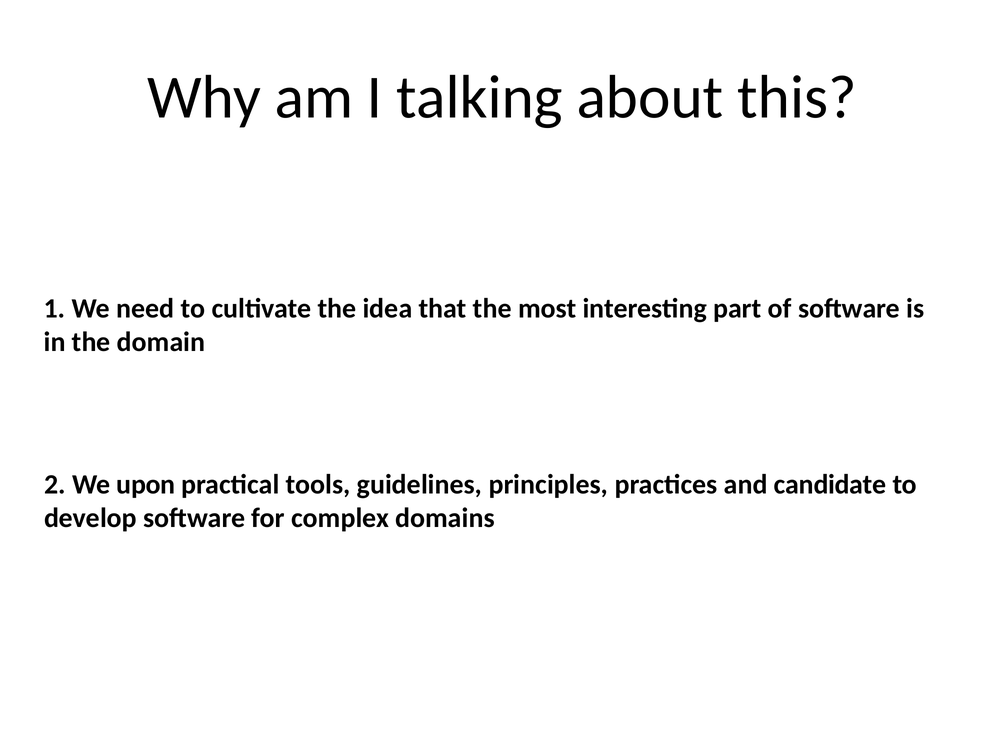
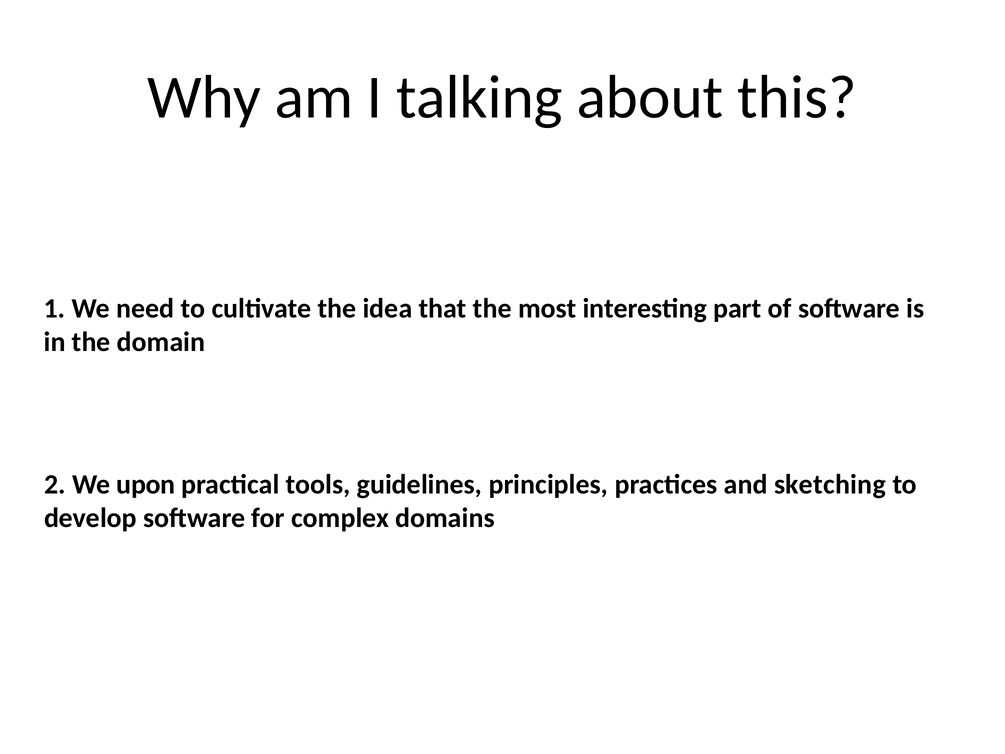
candidate: candidate -> sketching
